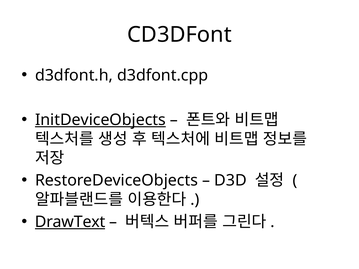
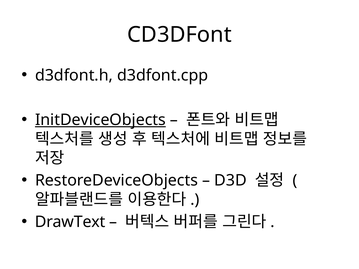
DrawText underline: present -> none
